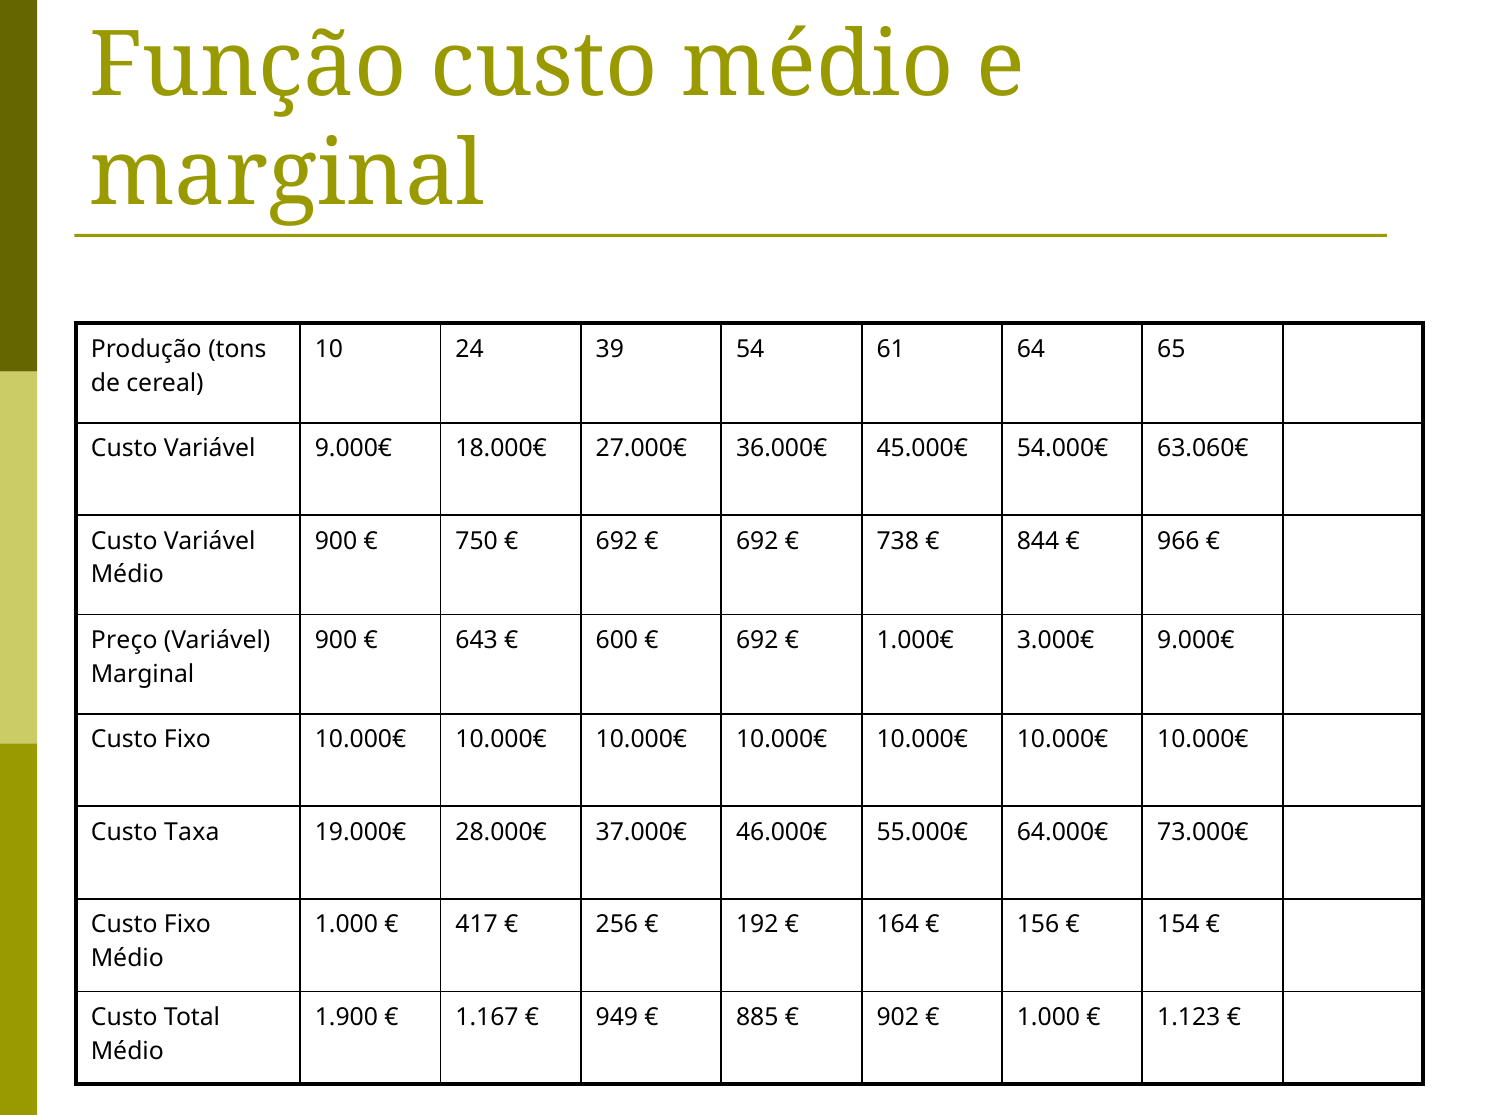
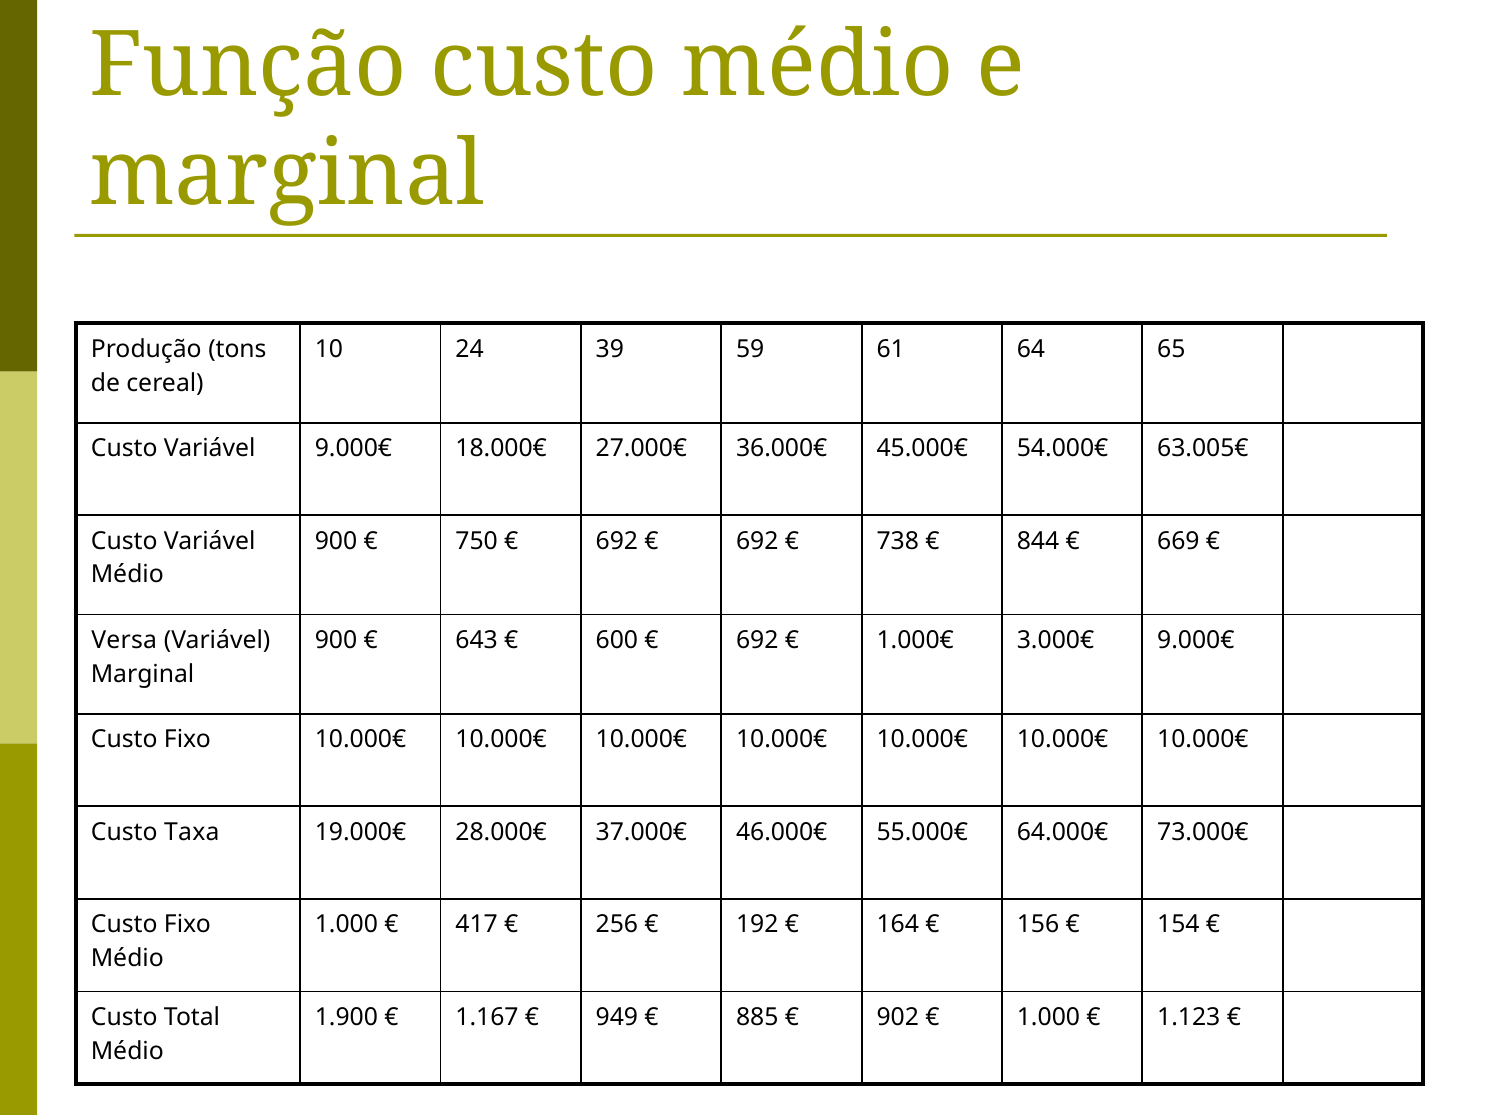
54: 54 -> 59
63.060€: 63.060€ -> 63.005€
966: 966 -> 669
Preço: Preço -> Versa
